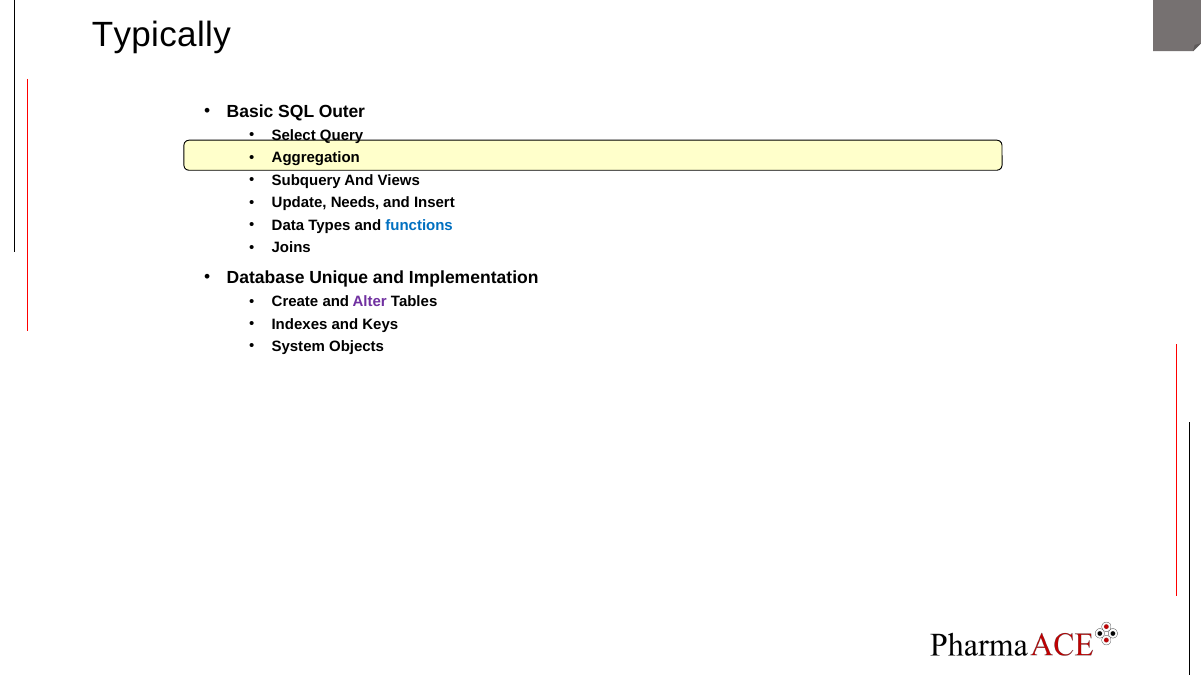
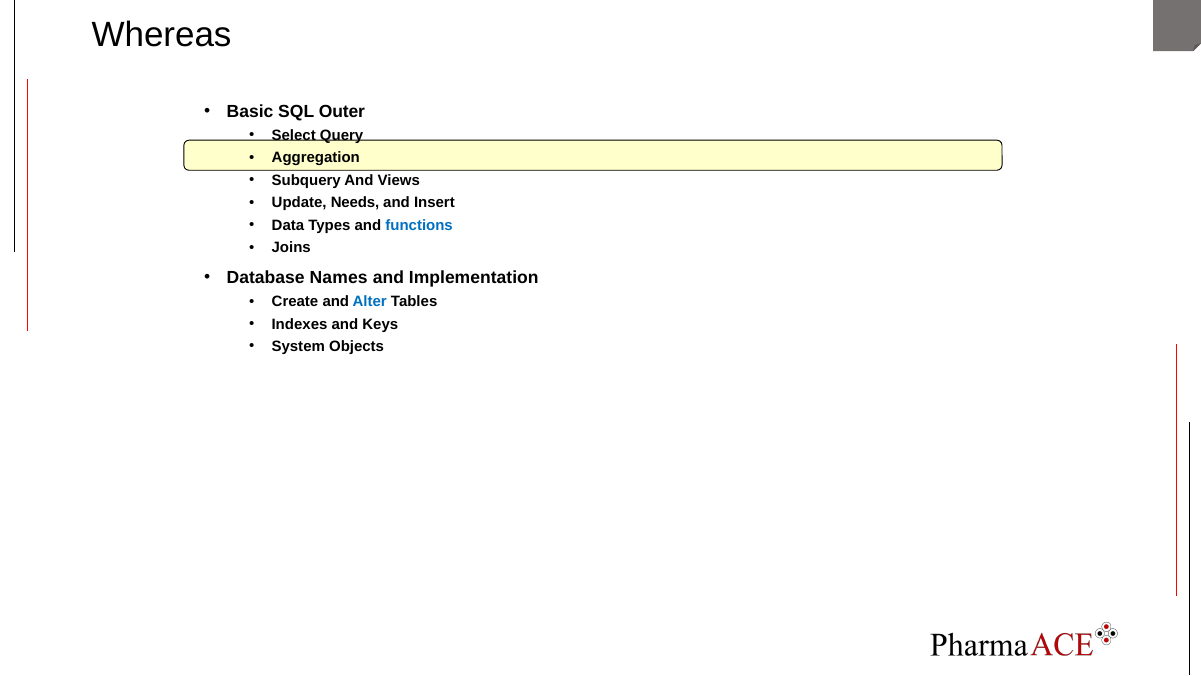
Typically: Typically -> Whereas
Unique: Unique -> Names
Alter colour: purple -> blue
